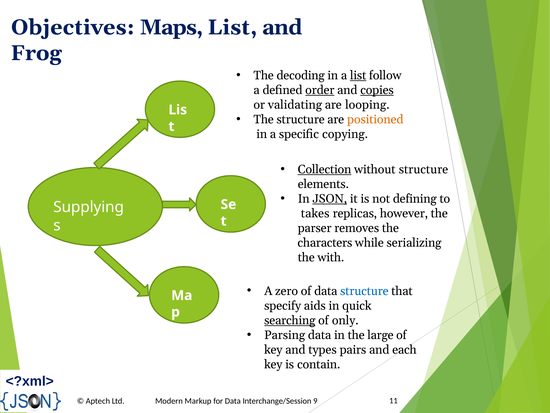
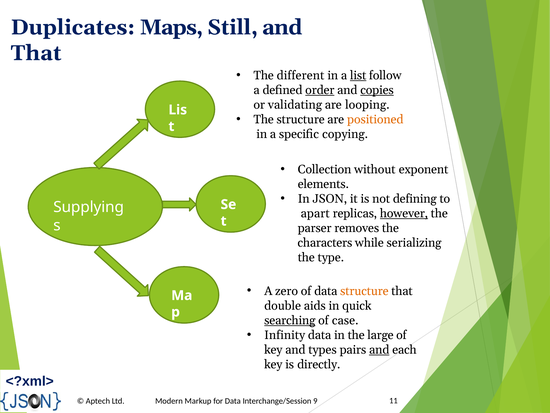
Objectives: Objectives -> Duplicates
Maps List: List -> Still
Frog at (36, 53): Frog -> That
decoding: decoding -> different
Collection underline: present -> none
without structure: structure -> exponent
JSON underline: present -> none
takes: takes -> apart
however underline: none -> present
with: with -> type
structure at (364, 291) colour: blue -> orange
specify: specify -> double
only: only -> case
Parsing: Parsing -> Infinity
and at (379, 349) underline: none -> present
contain: contain -> directly
